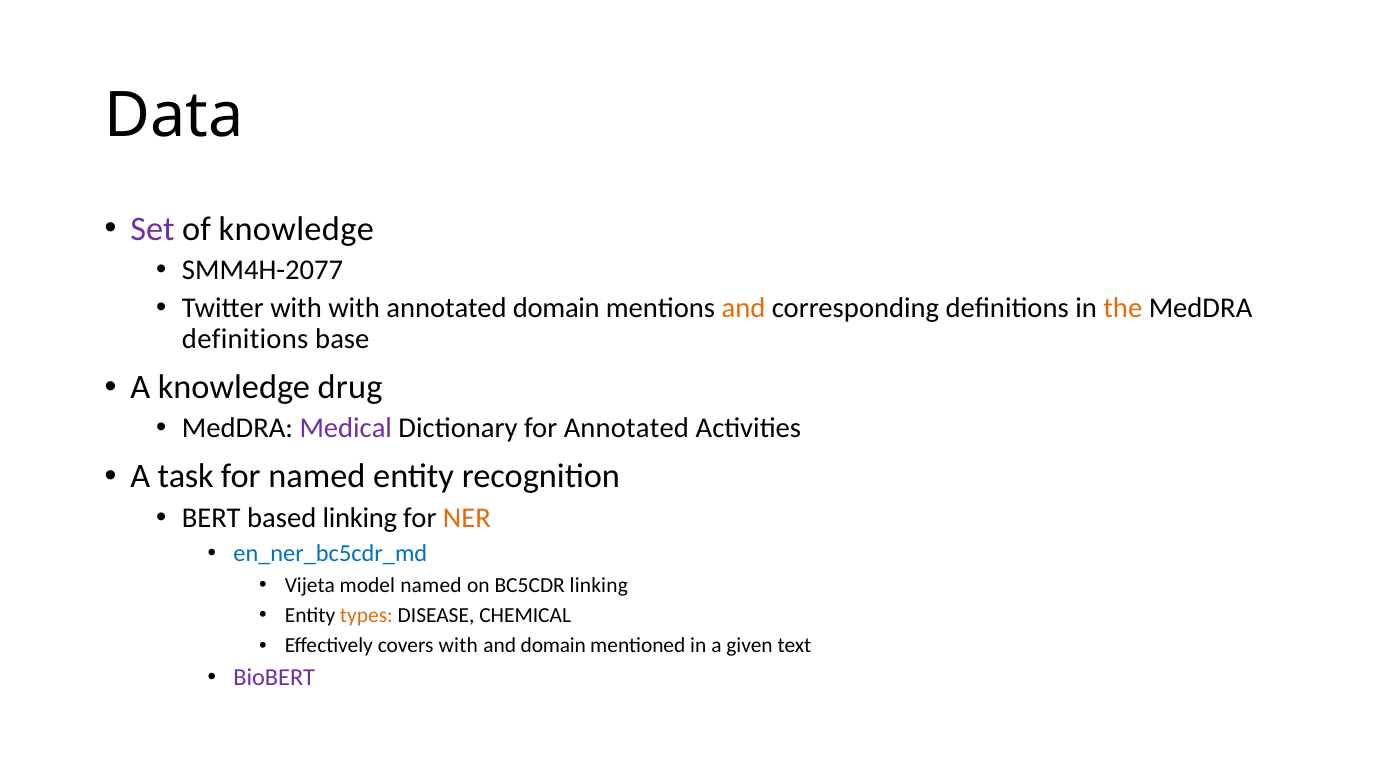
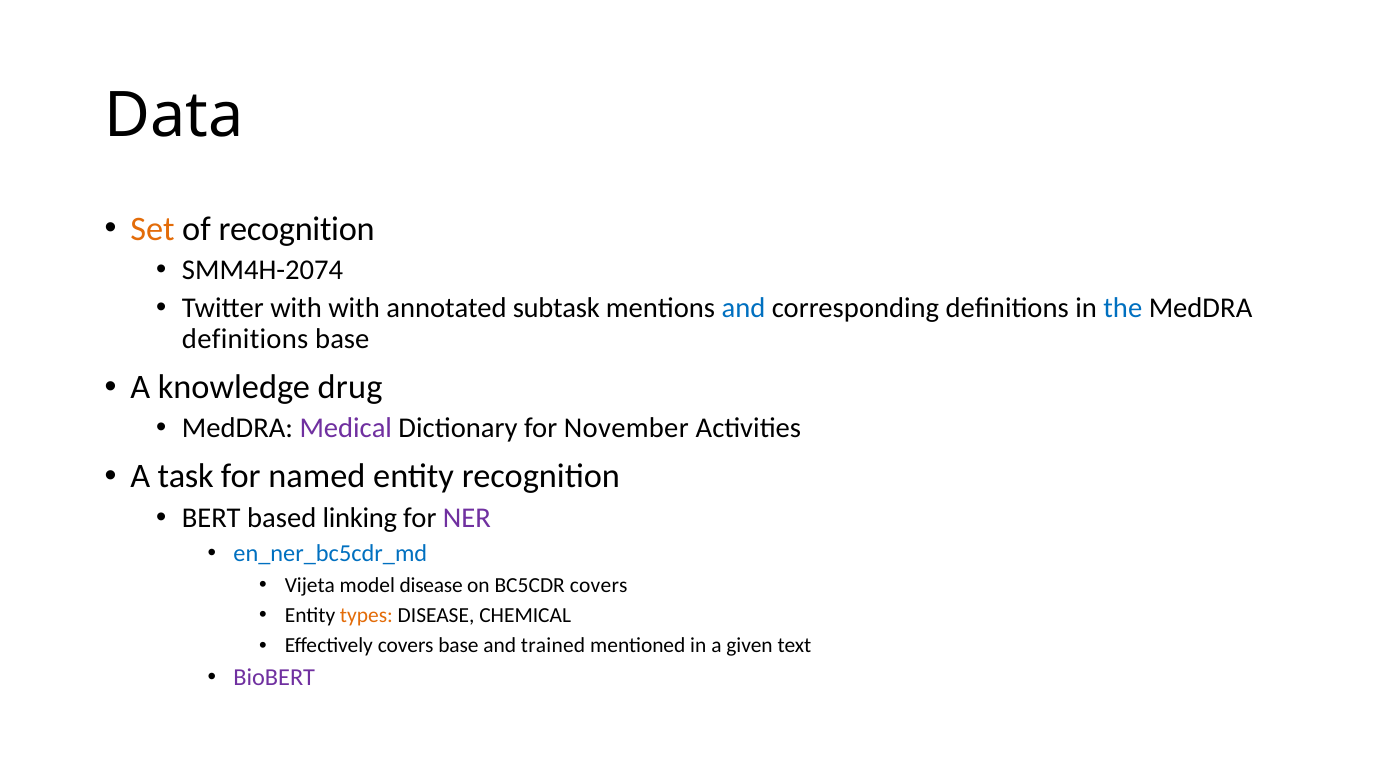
Set colour: purple -> orange
of knowledge: knowledge -> recognition
SMM4H-2077: SMM4H-2077 -> SMM4H-2074
annotated domain: domain -> subtask
and at (743, 308) colour: orange -> blue
the colour: orange -> blue
for Annotated: Annotated -> November
NER colour: orange -> purple
model named: named -> disease
BC5CDR linking: linking -> covers
covers with: with -> base
and domain: domain -> trained
